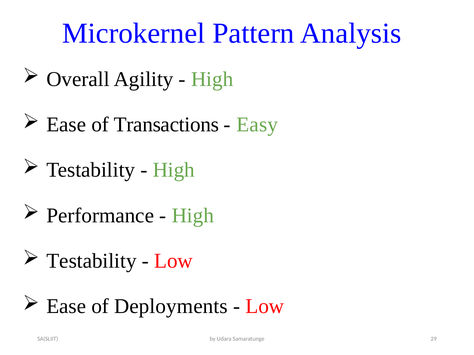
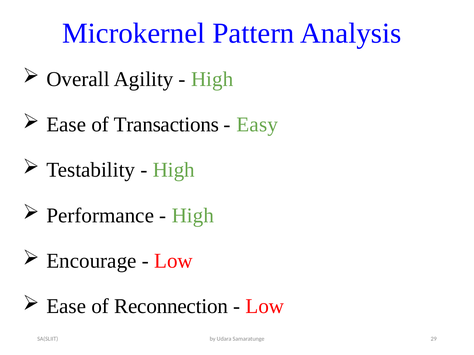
Testability at (92, 261): Testability -> Encourage
Deployments: Deployments -> Reconnection
